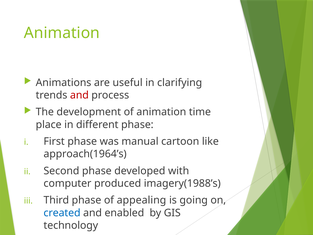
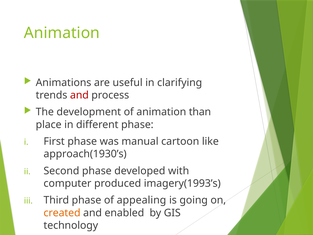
time: time -> than
approach(1964’s: approach(1964’s -> approach(1930’s
imagery(1988’s: imagery(1988’s -> imagery(1993’s
created colour: blue -> orange
